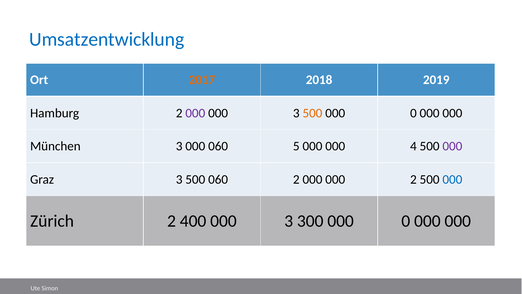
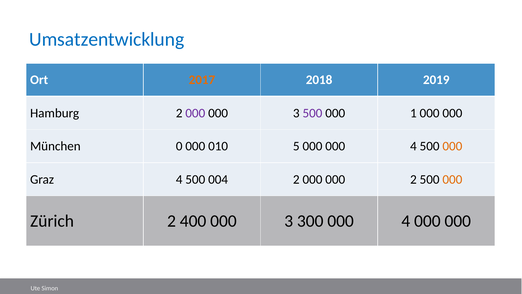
500 at (312, 113) colour: orange -> purple
0 at (413, 113): 0 -> 1
München 3: 3 -> 0
000 060: 060 -> 010
000 at (452, 146) colour: purple -> orange
Graz 3: 3 -> 4
500 060: 060 -> 004
000 at (452, 179) colour: blue -> orange
300 000 0: 0 -> 4
